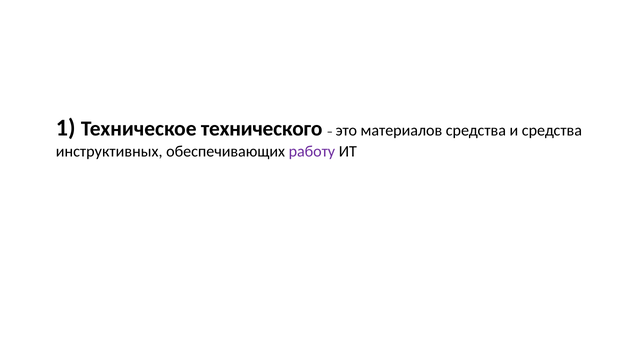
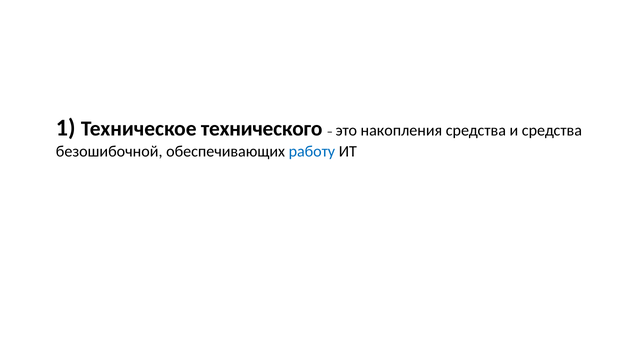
материалов: материалов -> накопления
инструктивных: инструктивных -> безошибочной
работу colour: purple -> blue
